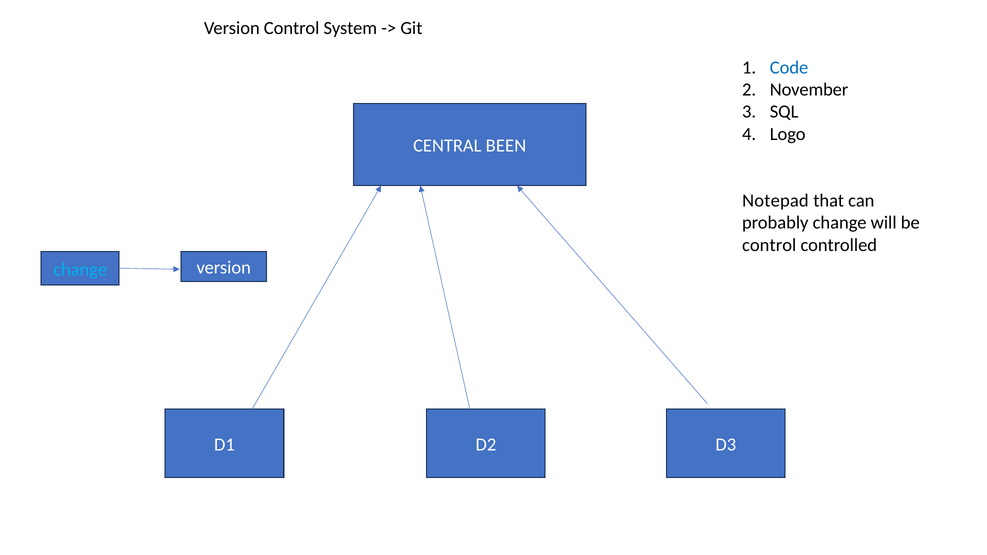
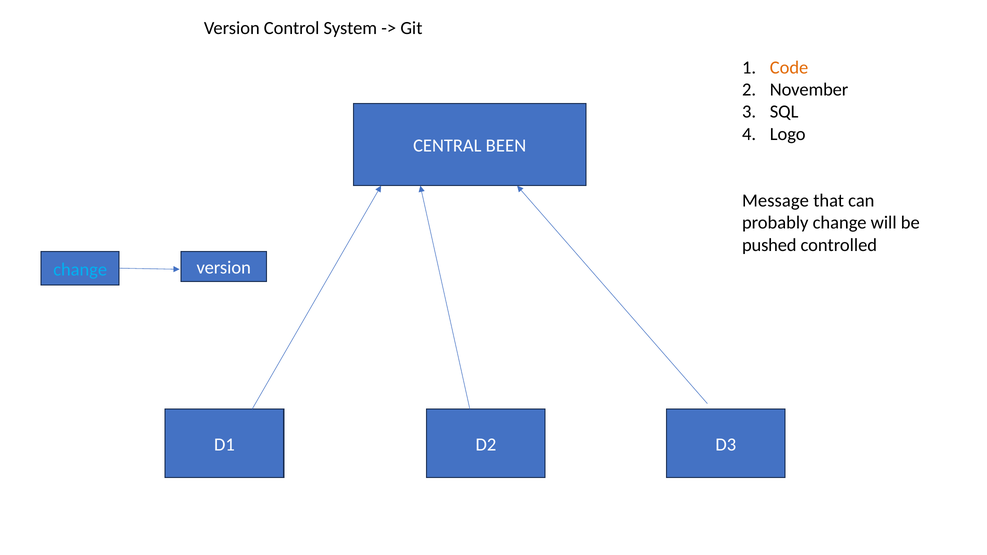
Code colour: blue -> orange
Notepad: Notepad -> Message
control at (769, 245): control -> pushed
